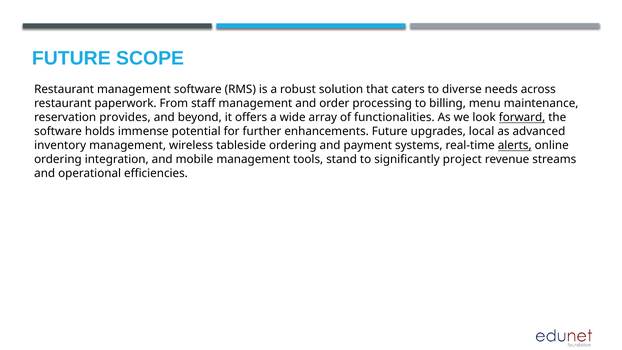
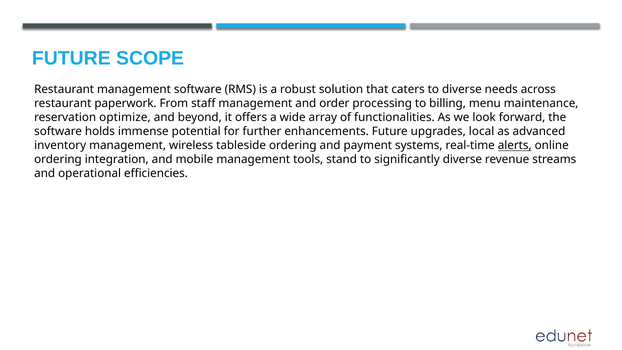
provides: provides -> optimize
forward underline: present -> none
significantly project: project -> diverse
